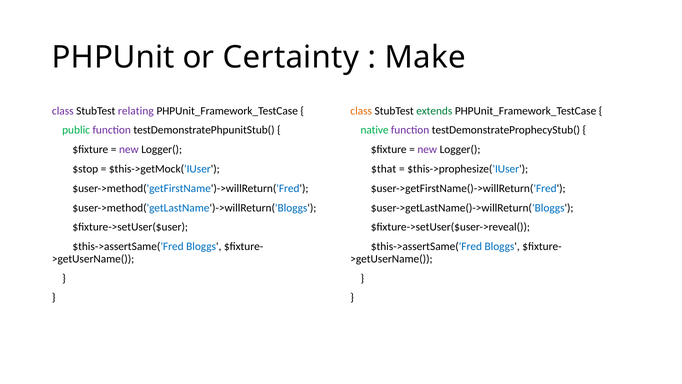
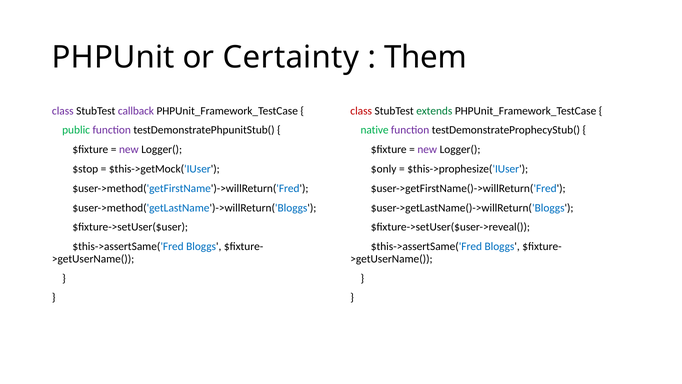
Make: Make -> Them
relating: relating -> callback
class at (361, 111) colour: orange -> red
$that: $that -> $only
